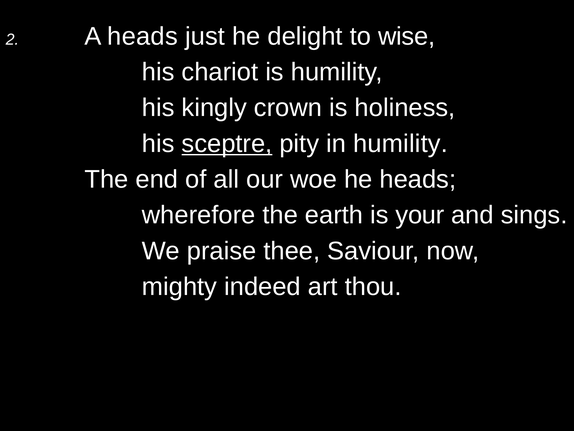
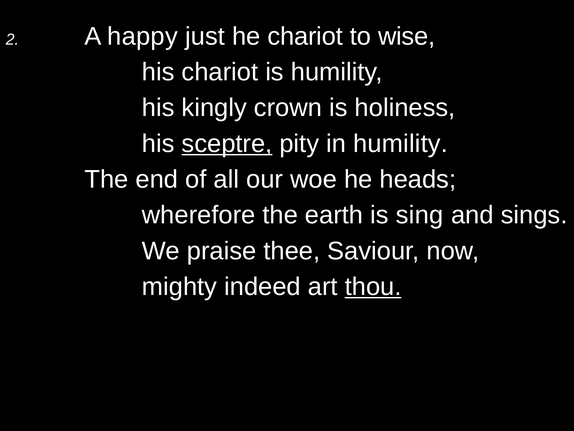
A heads: heads -> happy
he delight: delight -> chariot
your: your -> sing
thou underline: none -> present
